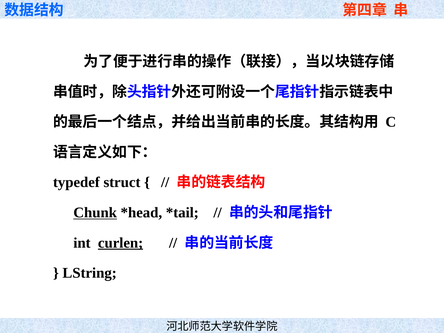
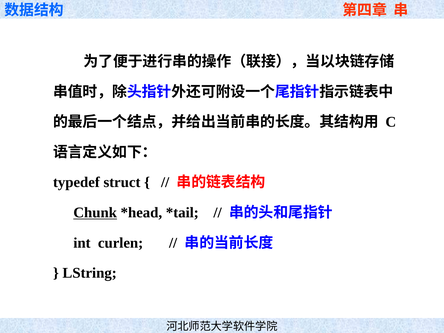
curlen underline: present -> none
